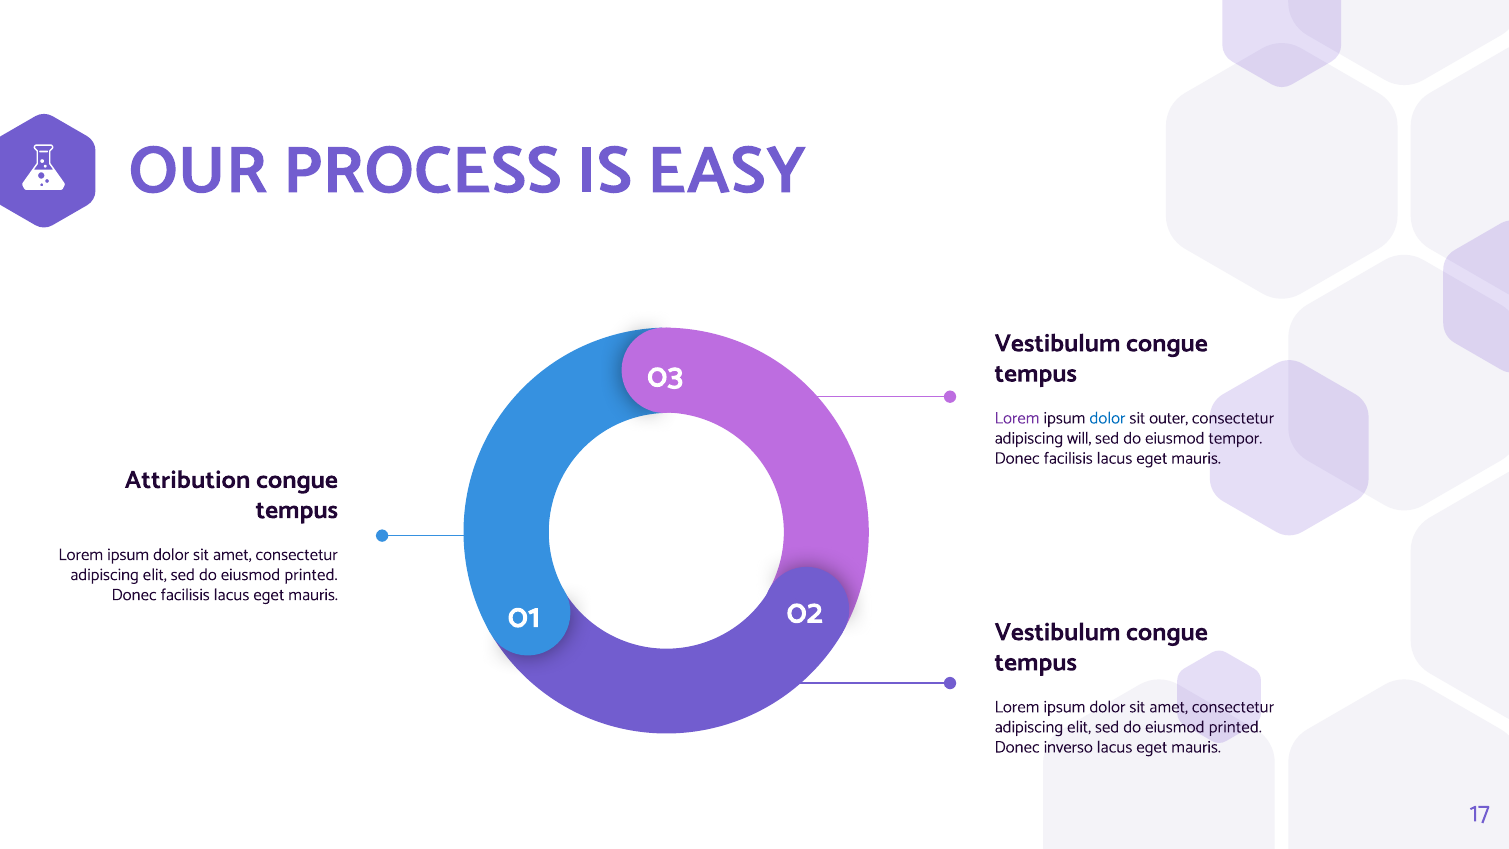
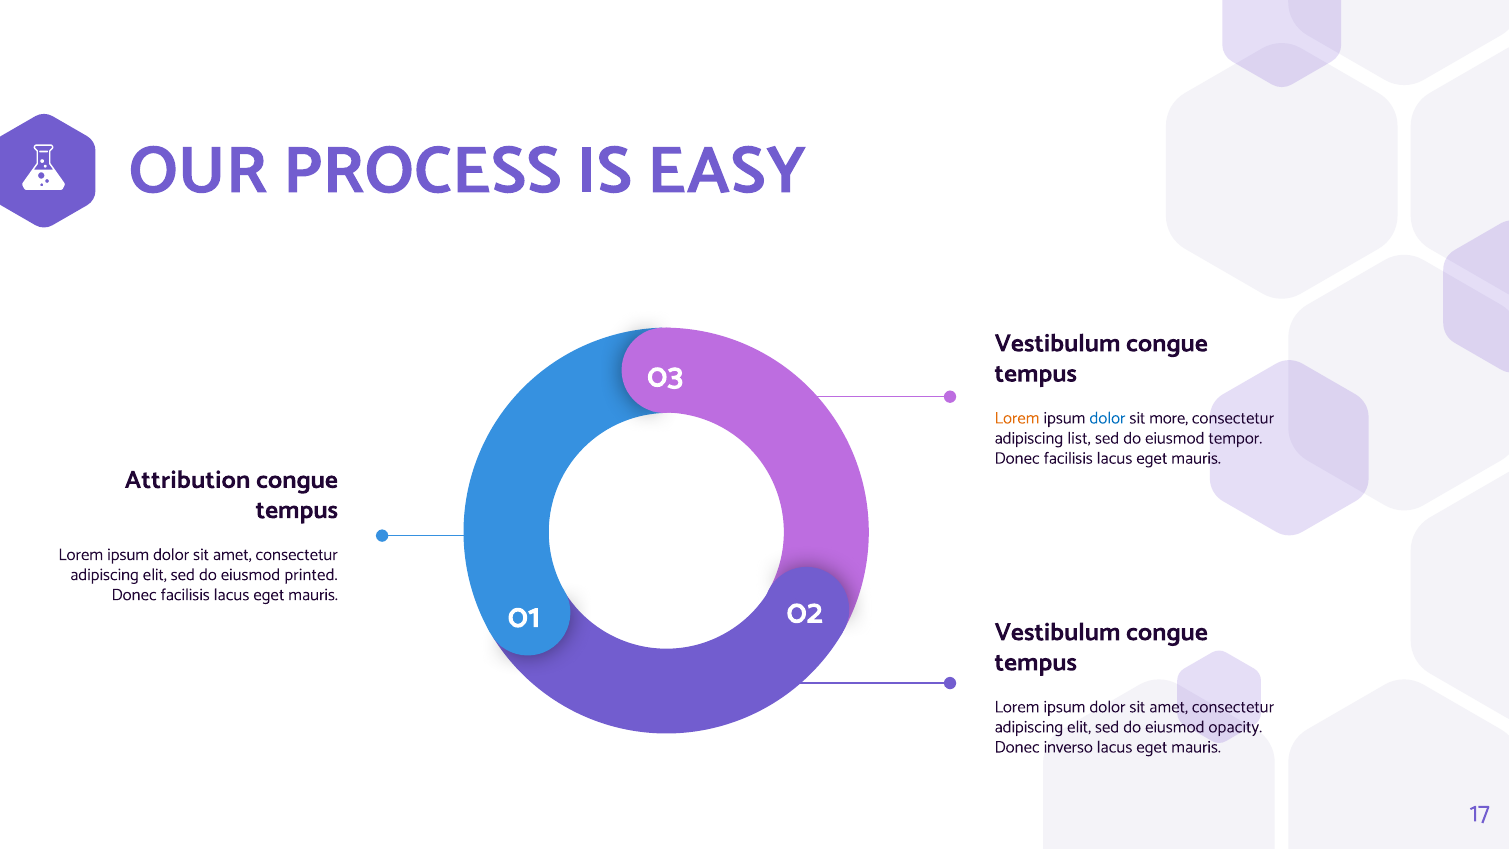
Lorem at (1017, 418) colour: purple -> orange
outer: outer -> more
will: will -> list
printed at (1235, 727): printed -> opacity
